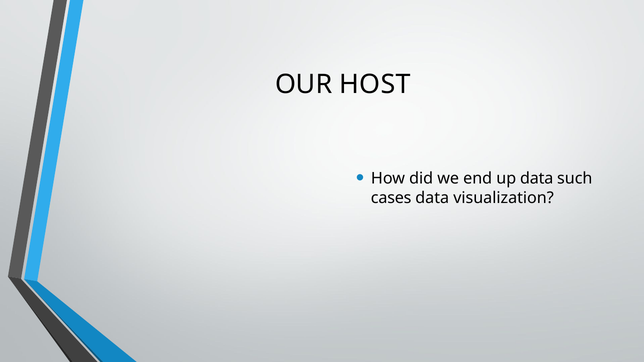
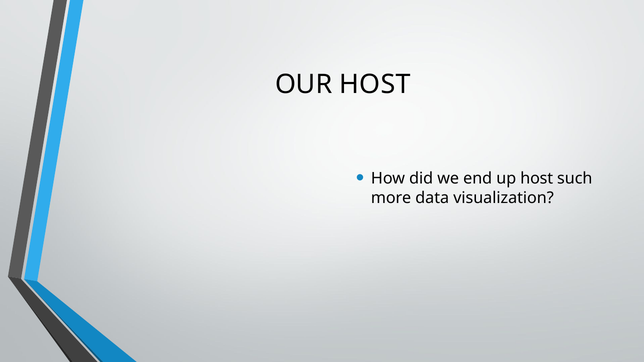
up data: data -> host
cases: cases -> more
